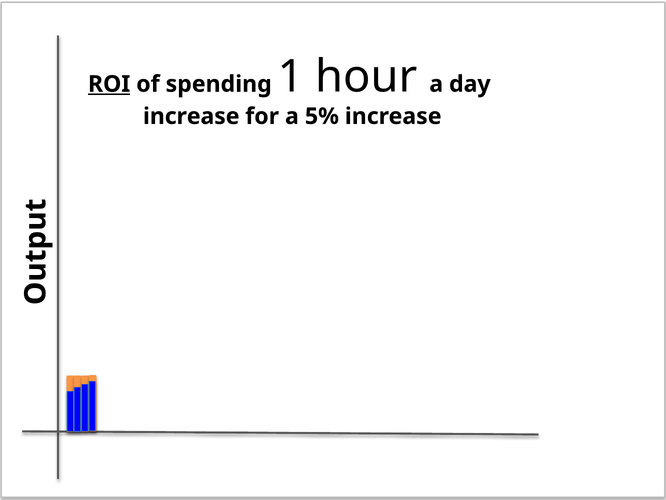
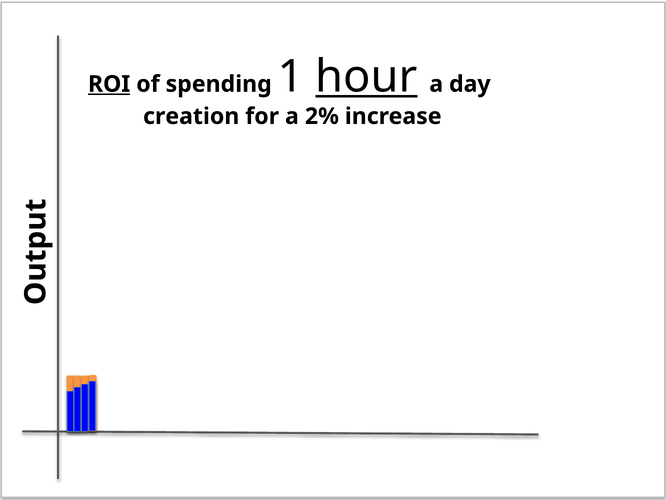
hour underline: none -> present
increase at (191, 116): increase -> creation
5%: 5% -> 2%
